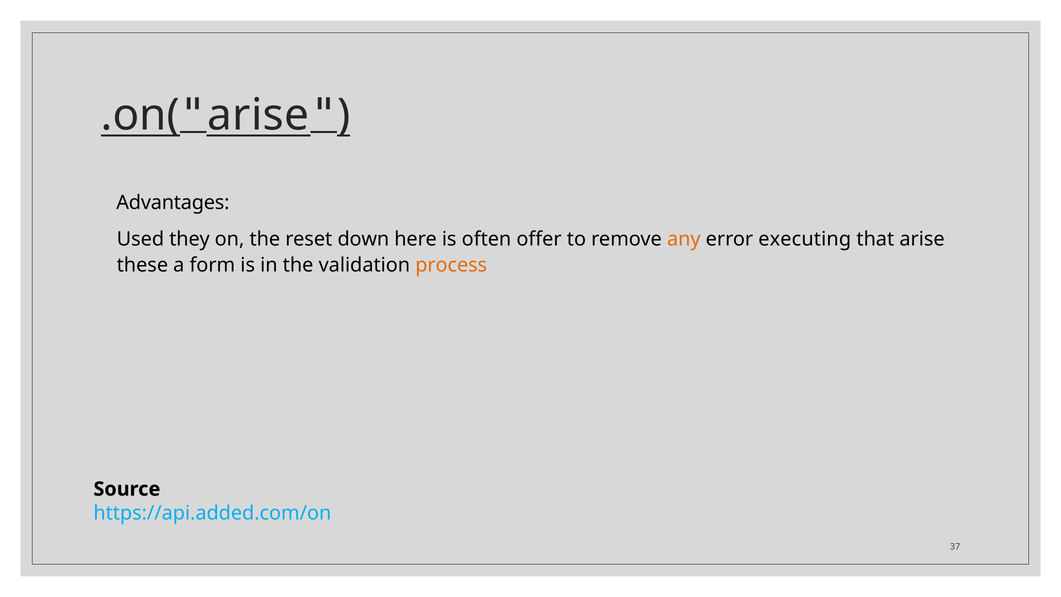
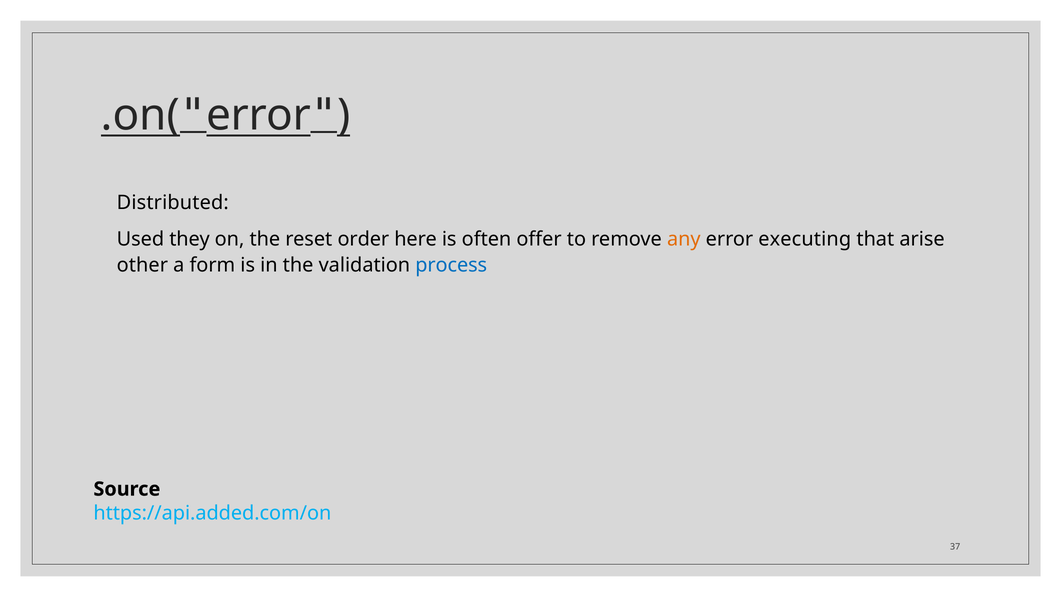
arise at (258, 115): arise -> error
Advantages: Advantages -> Distributed
down: down -> order
these: these -> other
process colour: orange -> blue
